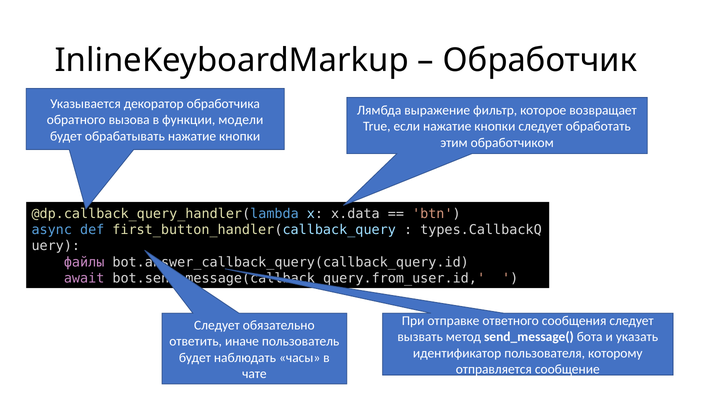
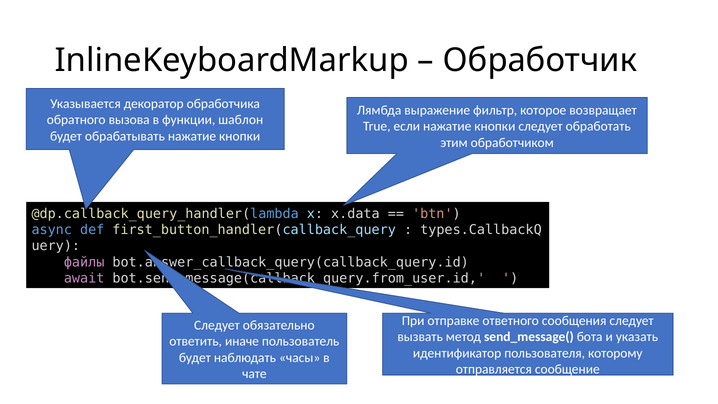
модели: модели -> шаблон
